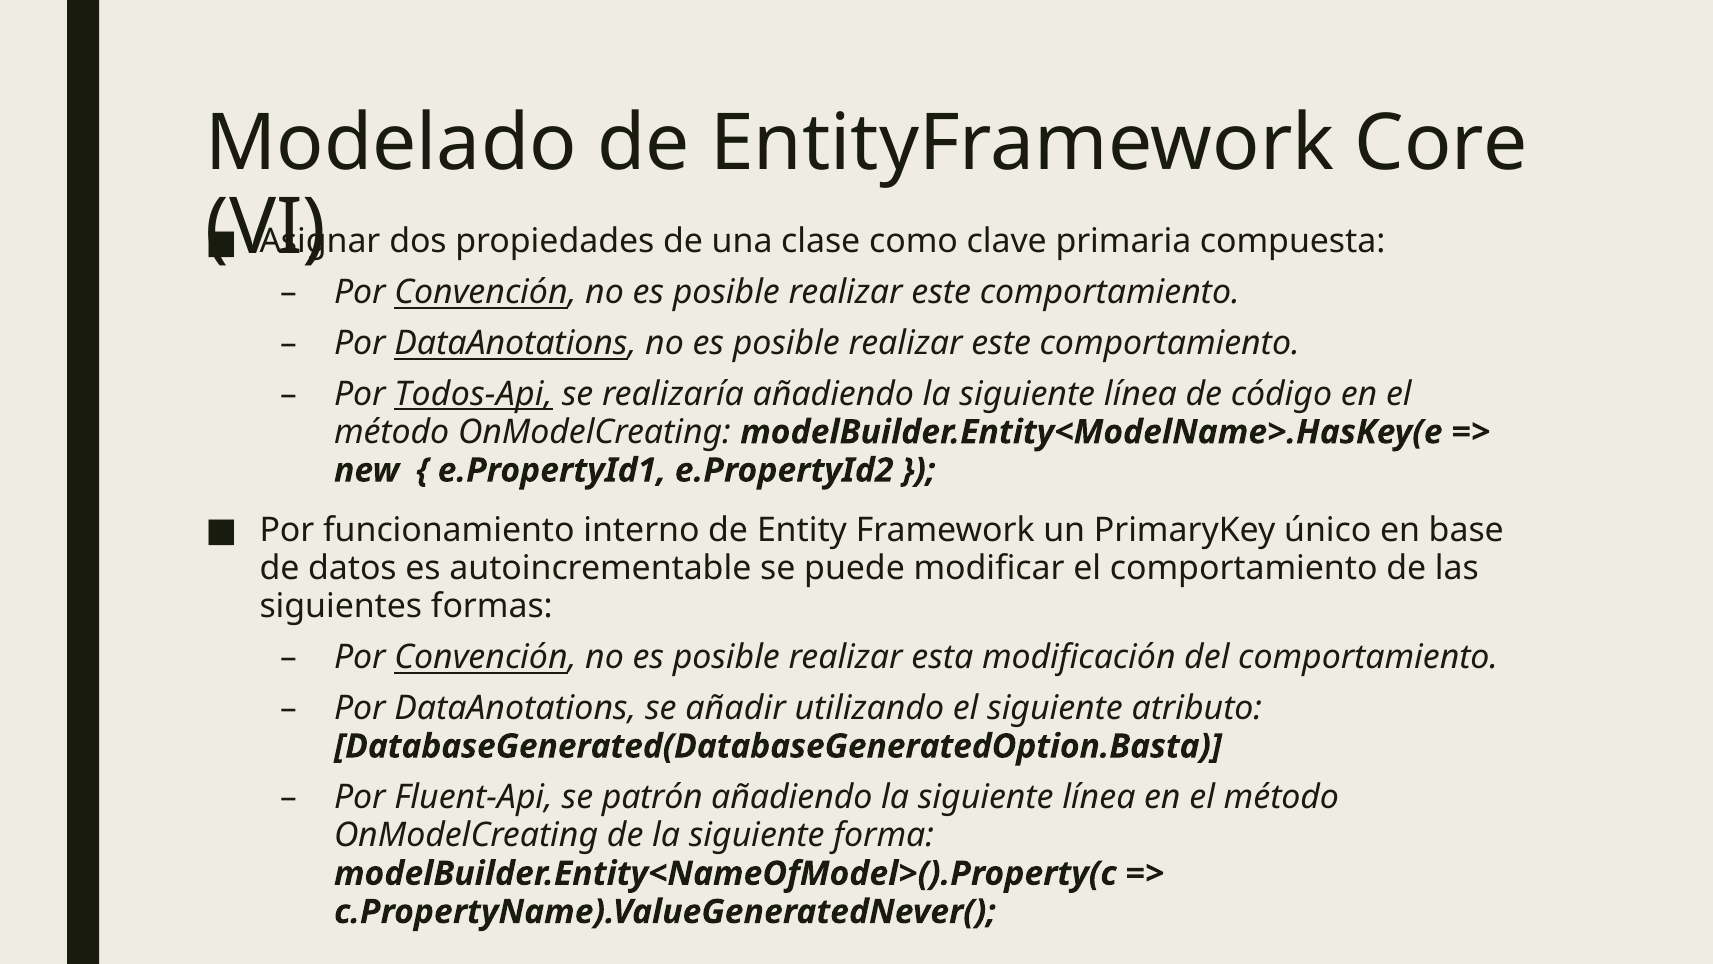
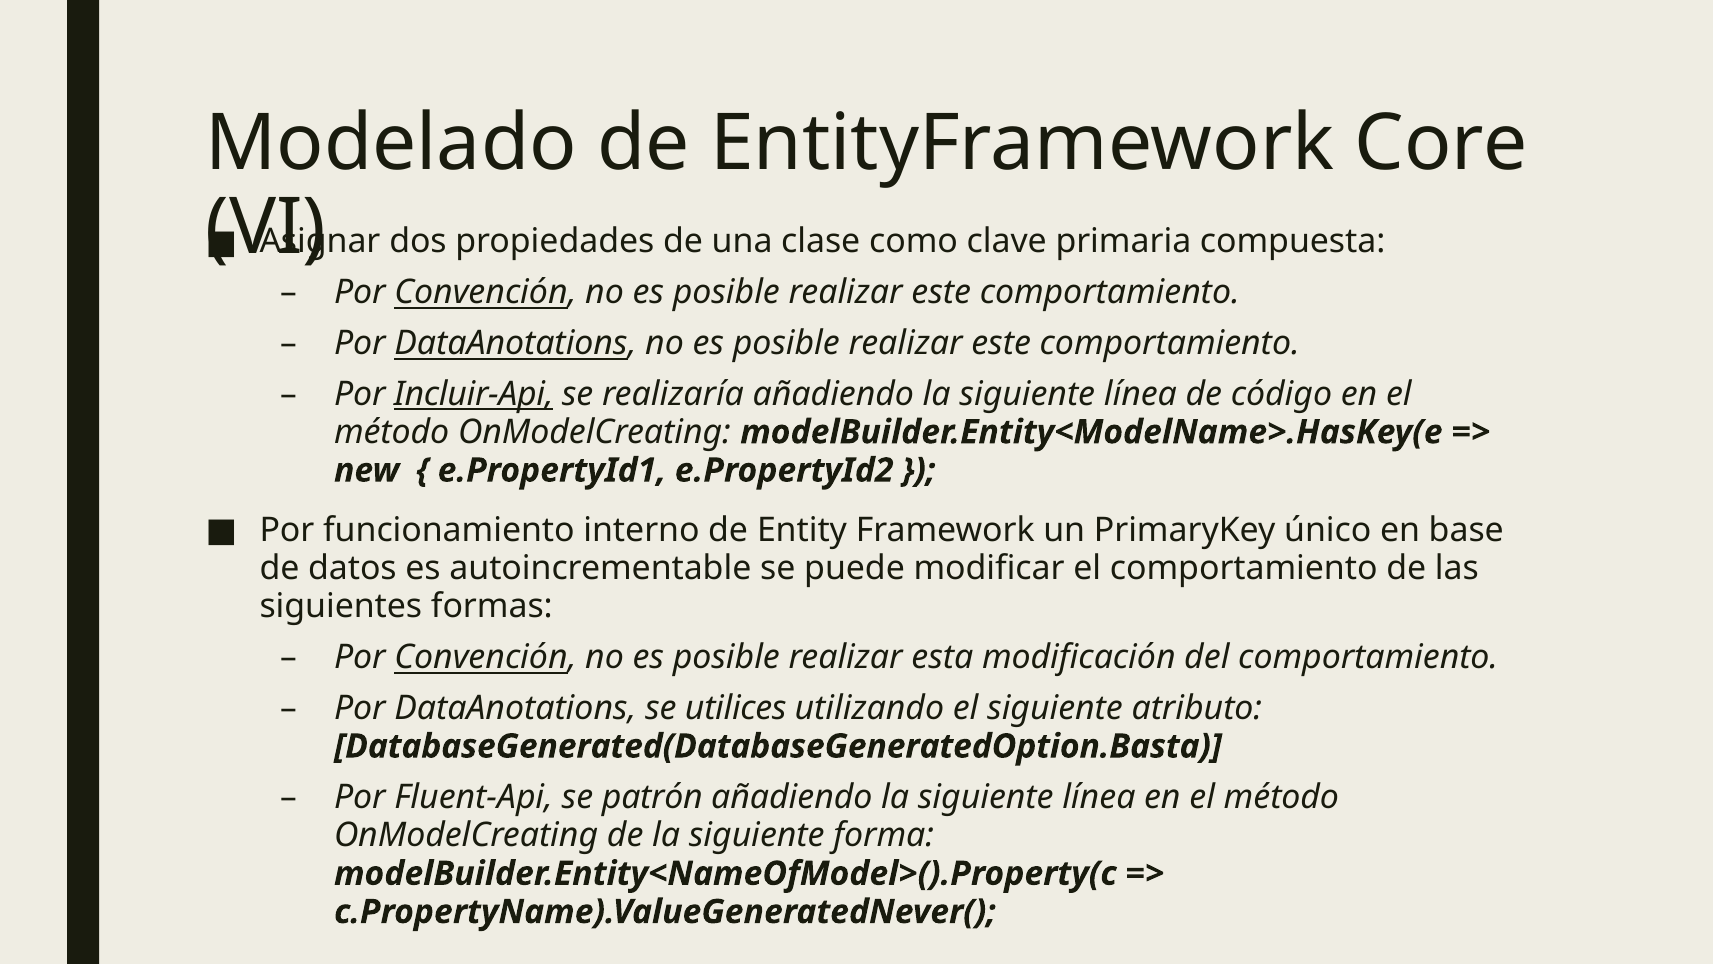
Todos-Api: Todos-Api -> Incluir-Api
añadir: añadir -> utilices
